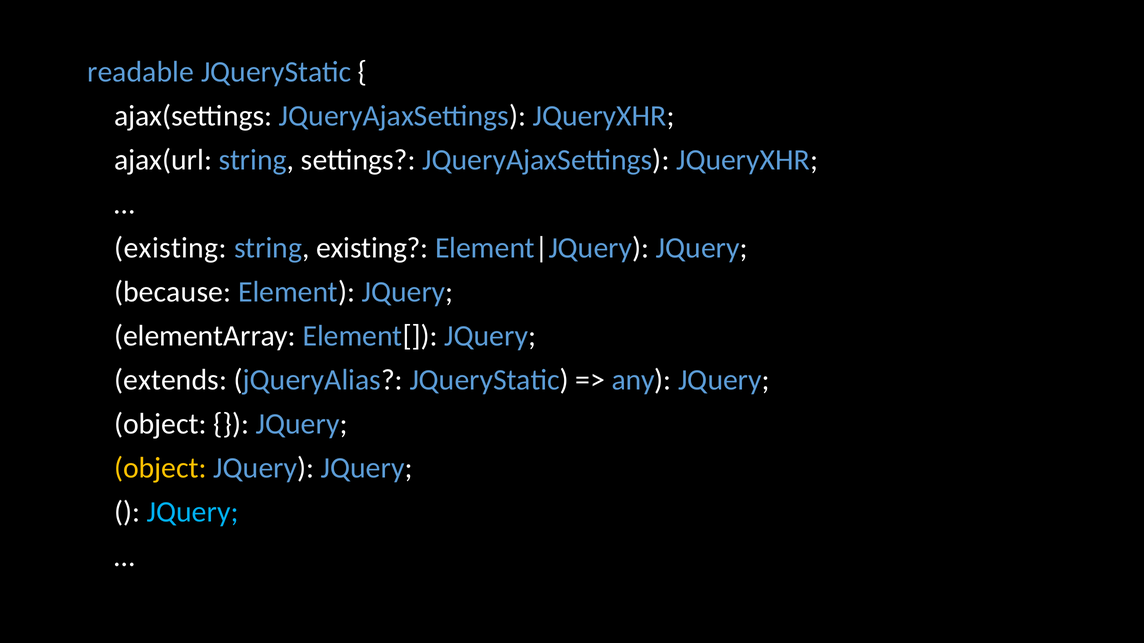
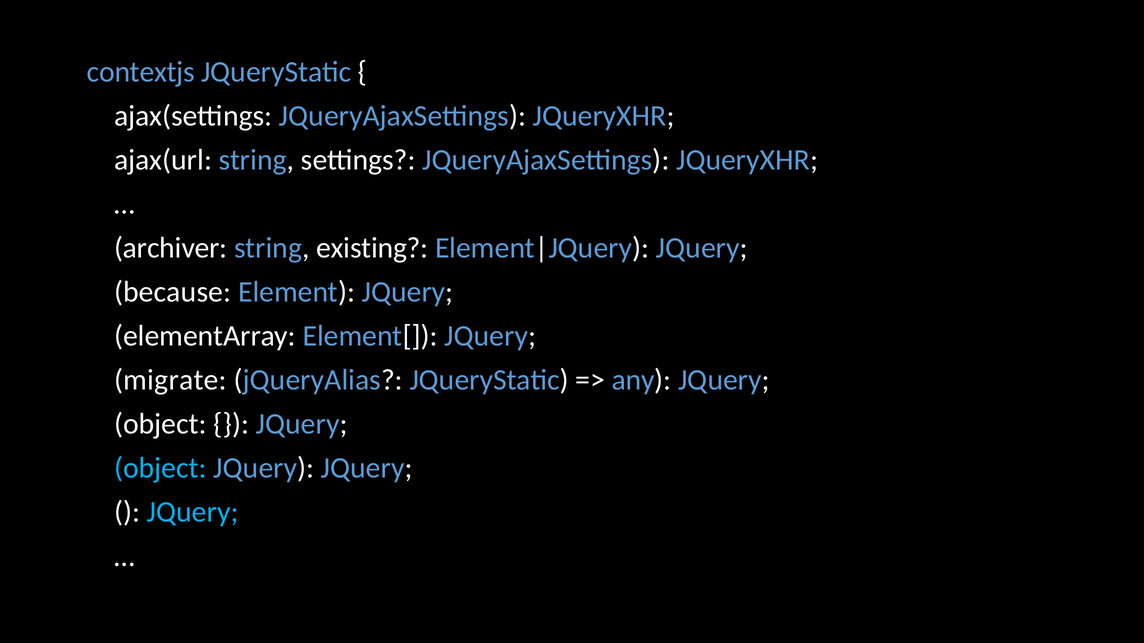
readable: readable -> contextjs
existing at (171, 248): existing -> archiver
extends: extends -> migrate
object at (160, 468) colour: yellow -> light blue
